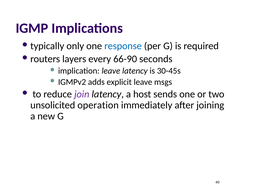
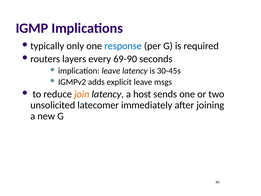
66-90: 66-90 -> 69-90
join colour: purple -> orange
operation: operation -> latecomer
